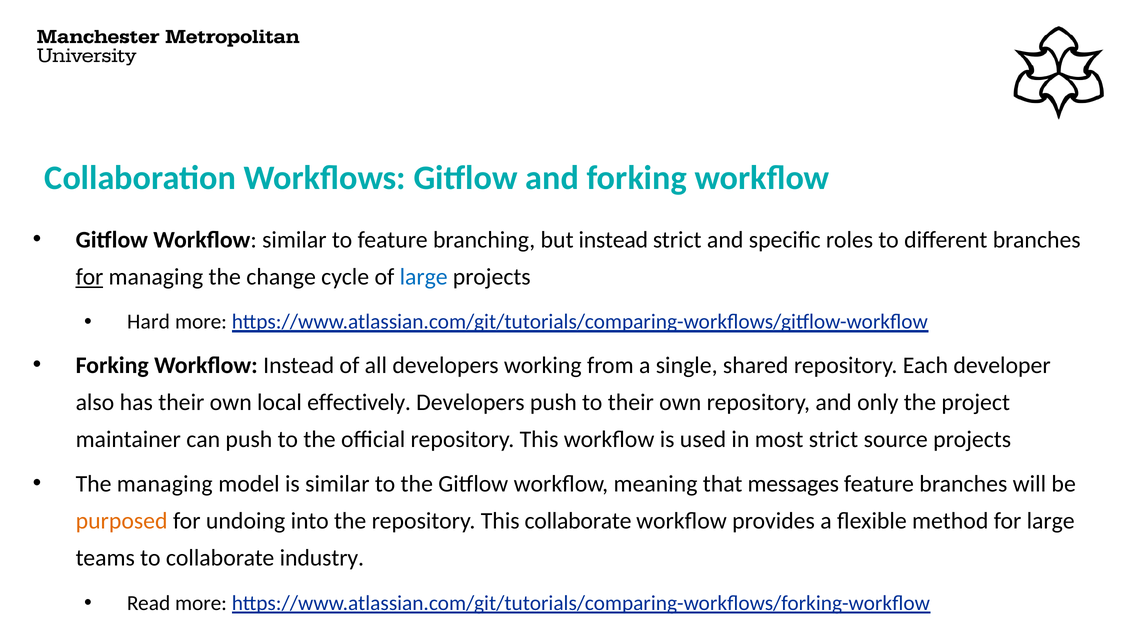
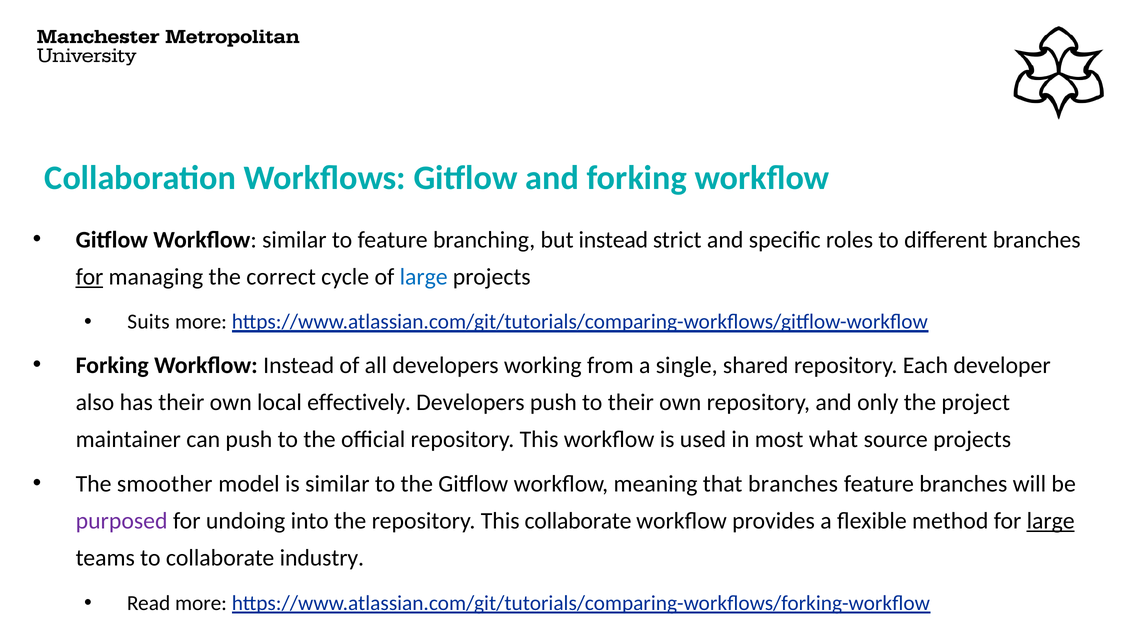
change: change -> correct
Hard: Hard -> Suits
most strict: strict -> what
The managing: managing -> smoother
that messages: messages -> branches
purposed colour: orange -> purple
large at (1051, 521) underline: none -> present
